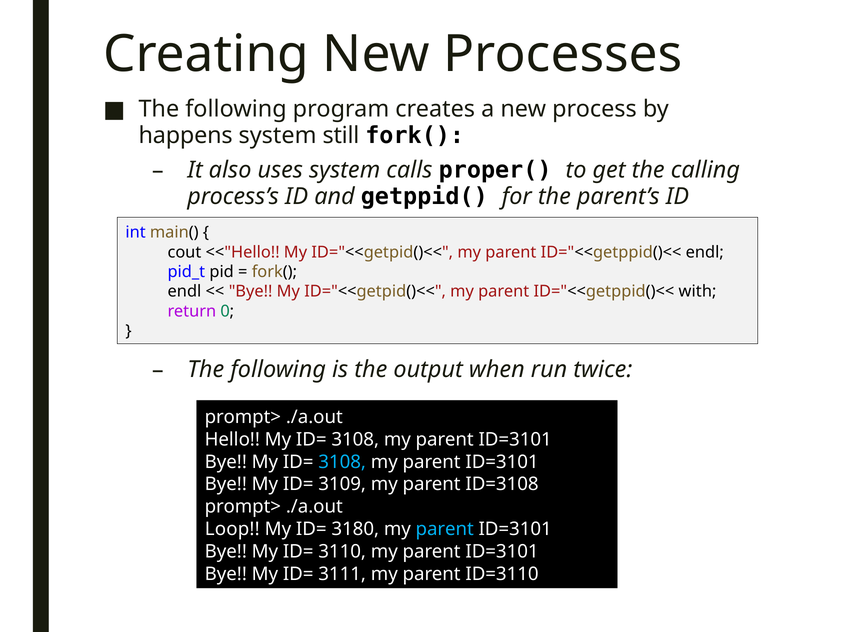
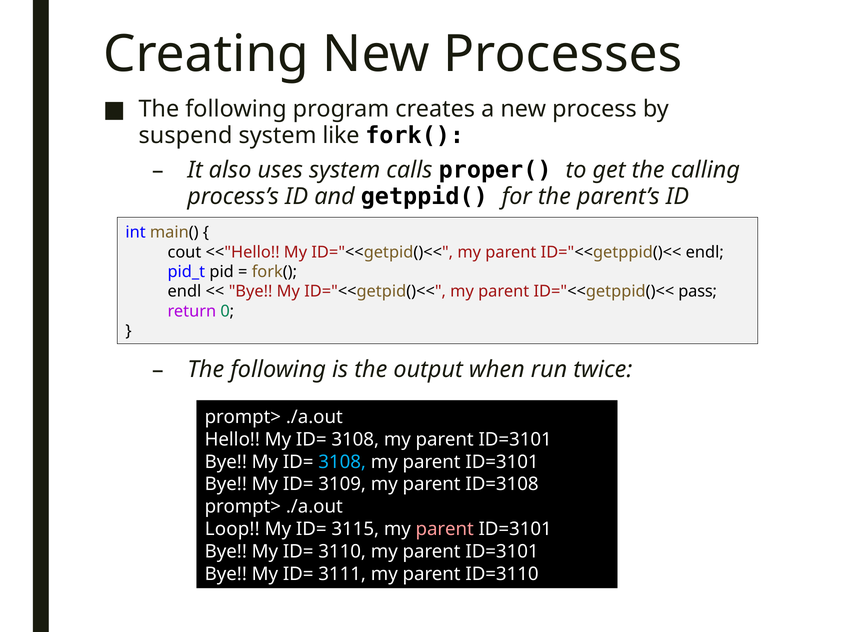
happens: happens -> suspend
still: still -> like
with: with -> pass
3180: 3180 -> 3115
parent at (445, 529) colour: light blue -> pink
